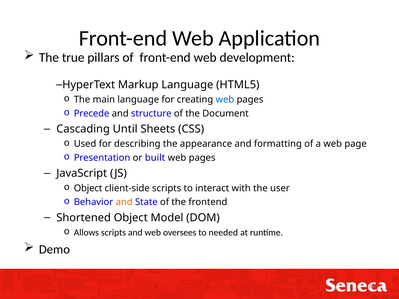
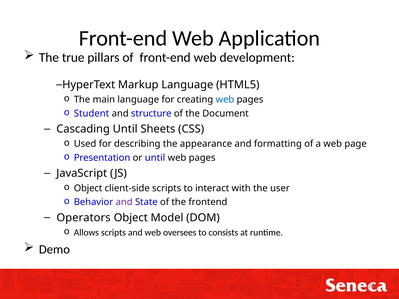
Precede: Precede -> Student
or built: built -> until
and at (124, 202) colour: orange -> purple
Shortened: Shortened -> Operators
needed: needed -> consists
